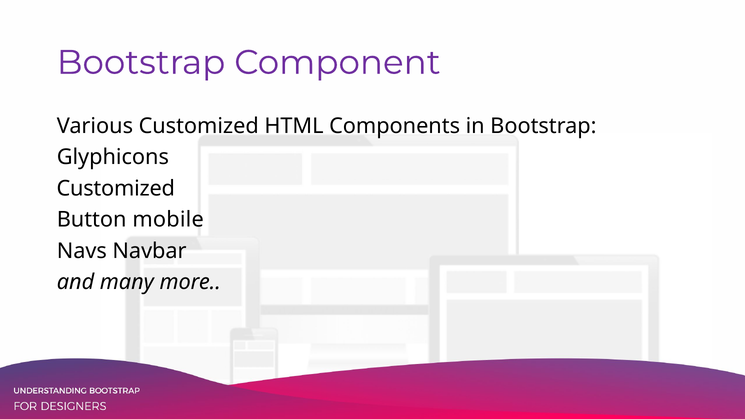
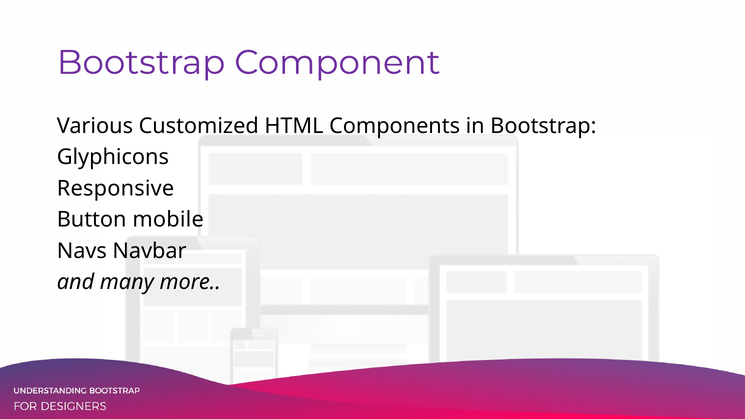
Customized at (116, 188): Customized -> Responsive
